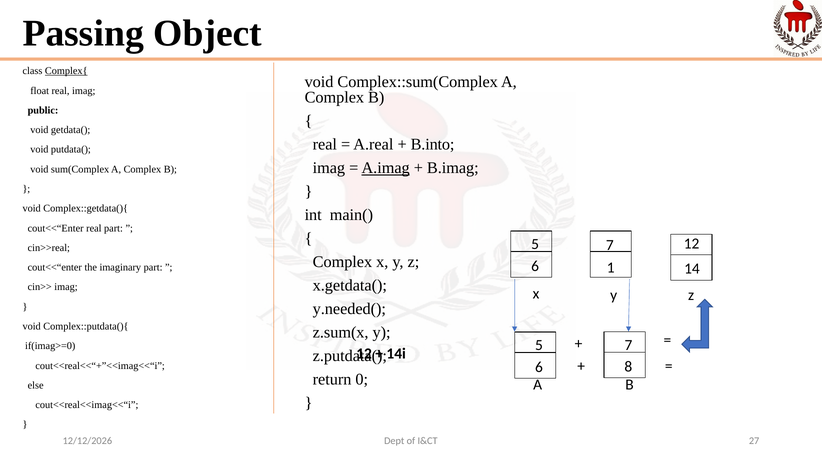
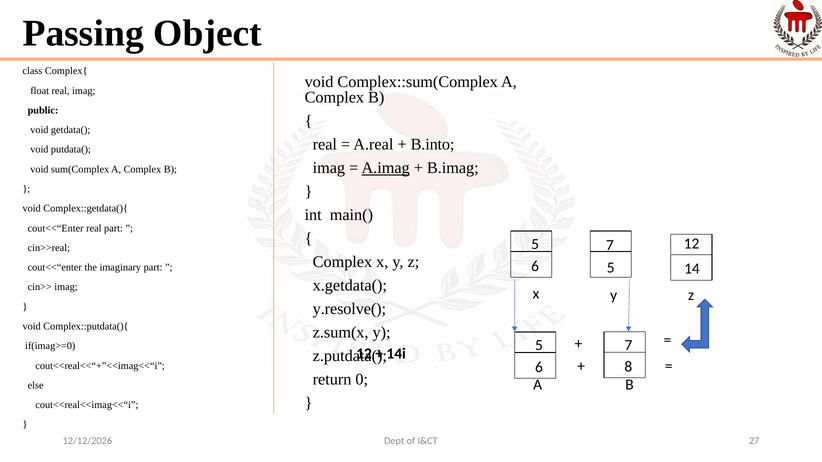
Complex{ underline: present -> none
6 1: 1 -> 5
y.needed(: y.needed( -> y.resolve(
